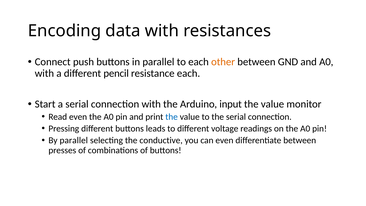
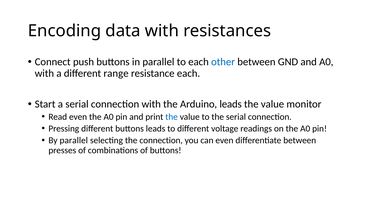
other colour: orange -> blue
pencil: pencil -> range
Arduino input: input -> leads
the conductive: conductive -> connection
